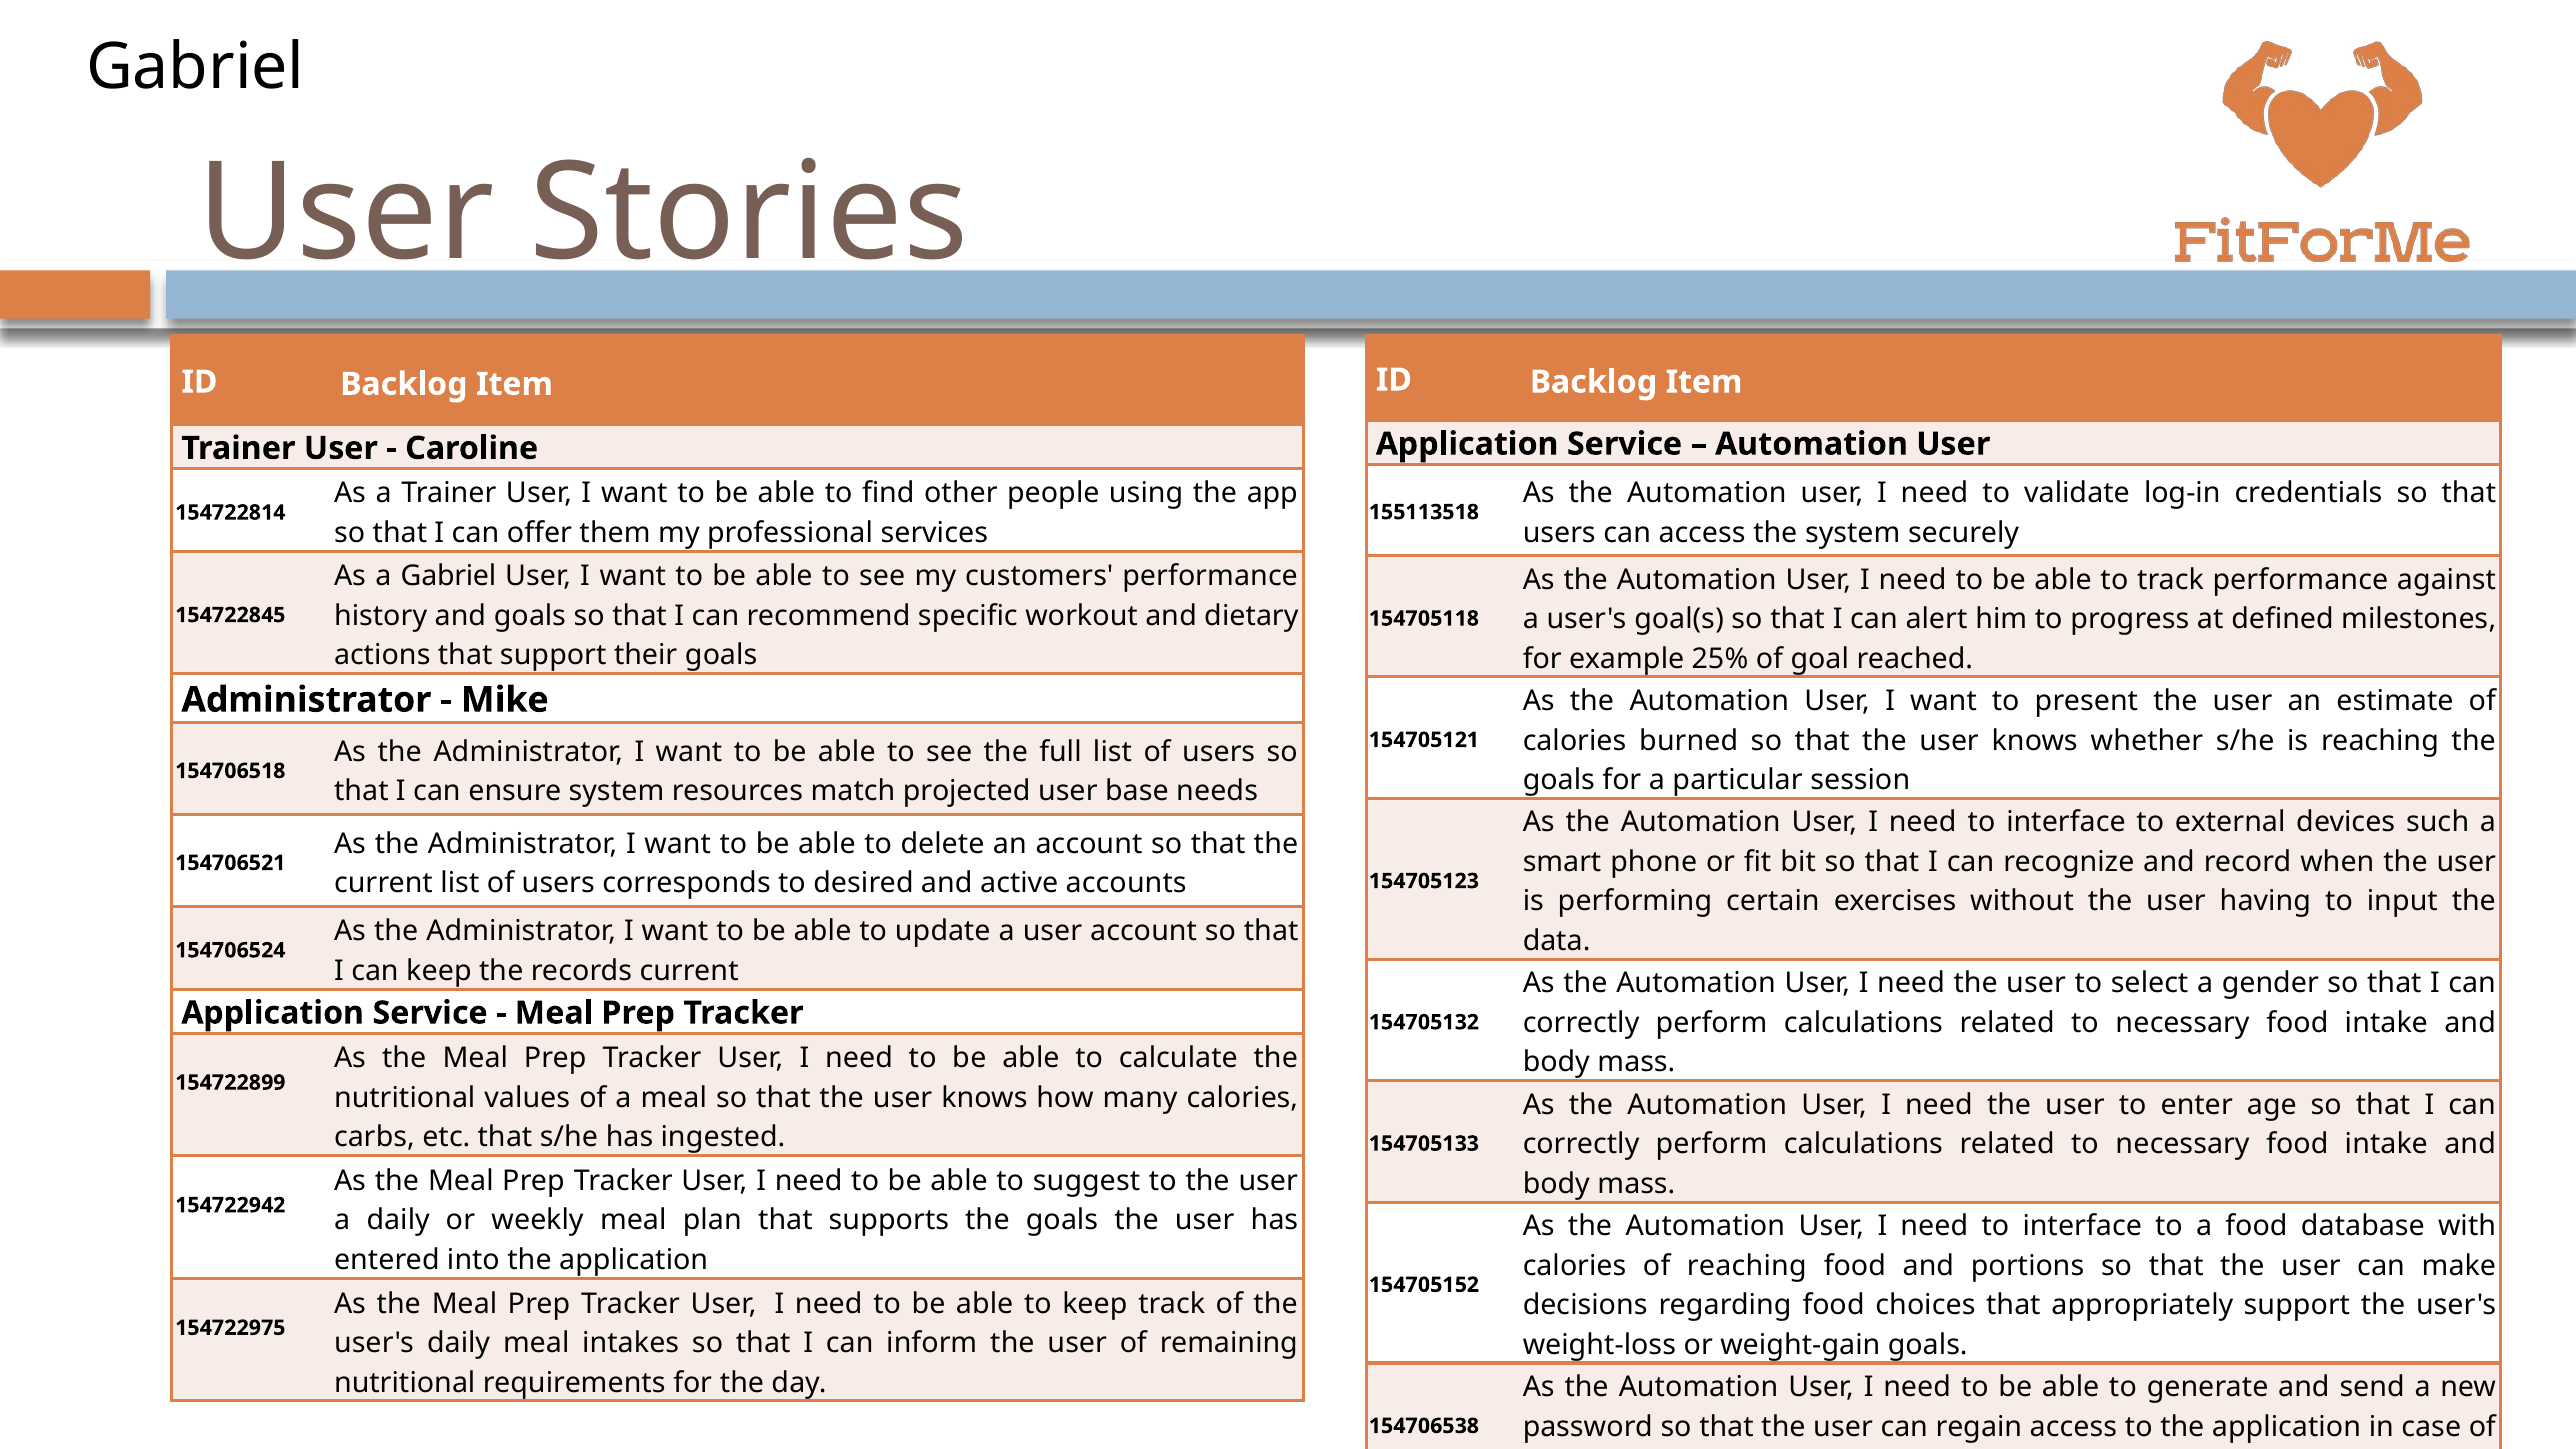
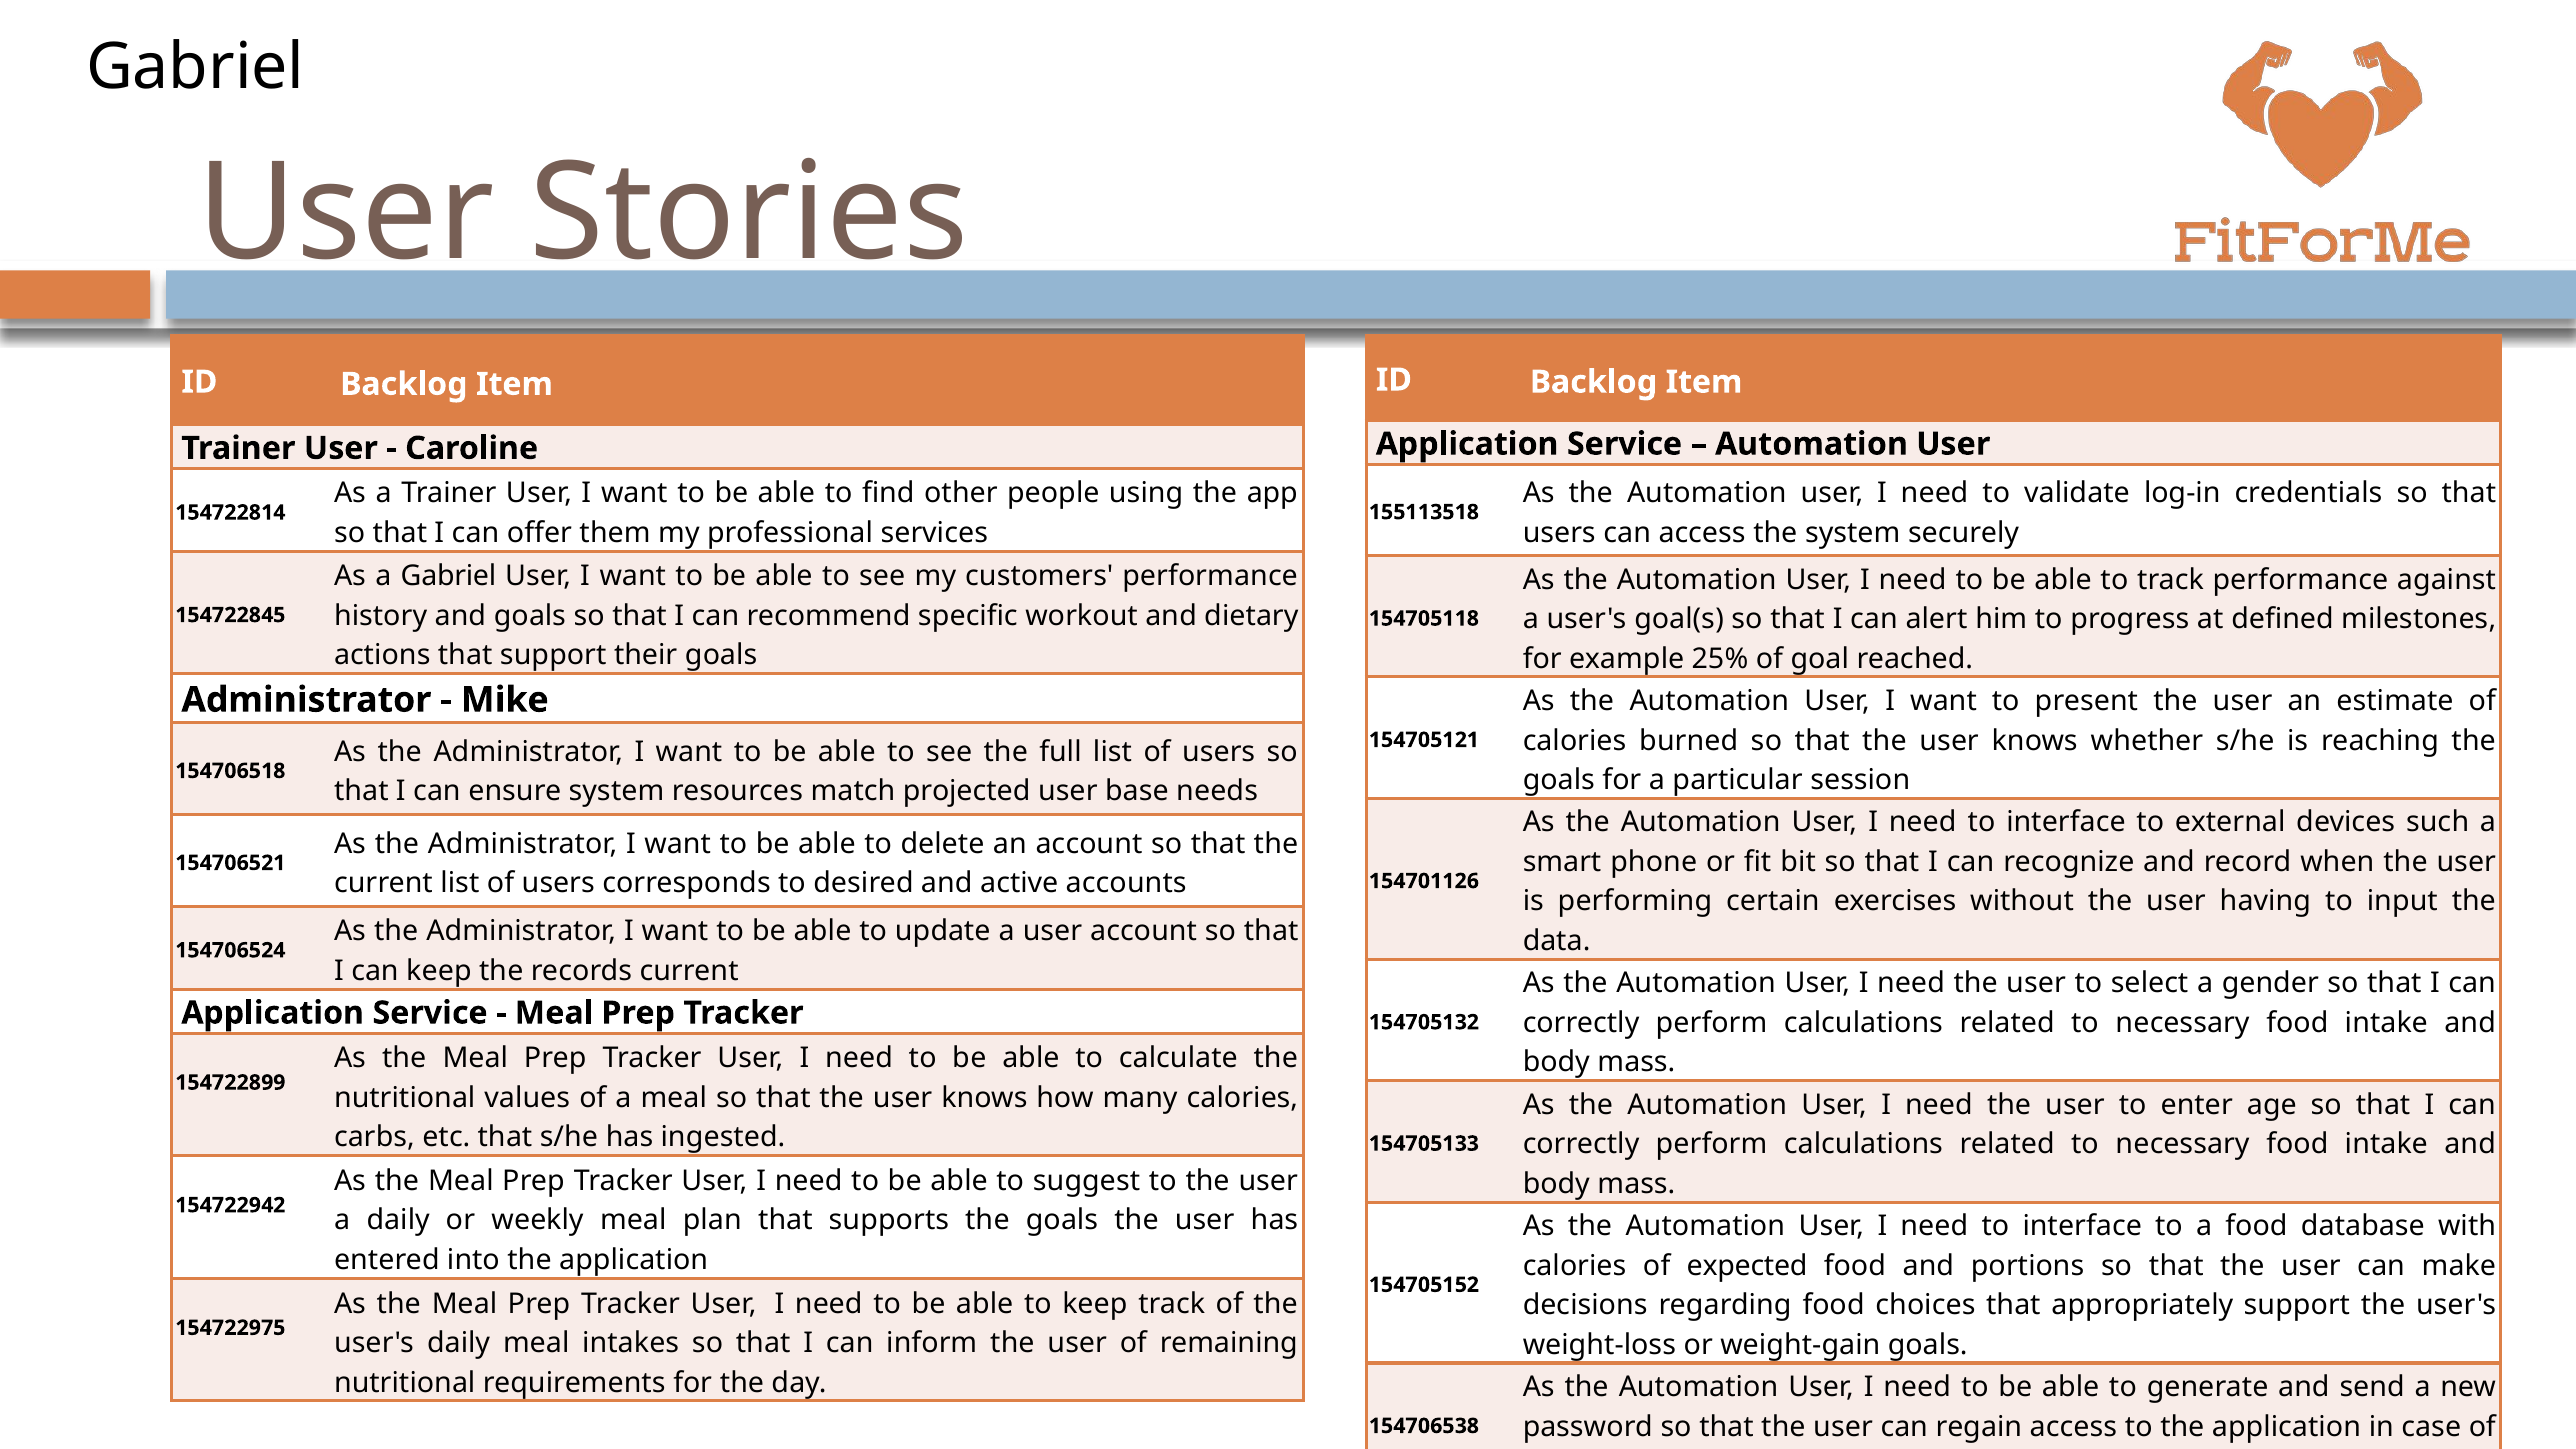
154705123: 154705123 -> 154701126
of reaching: reaching -> expected
